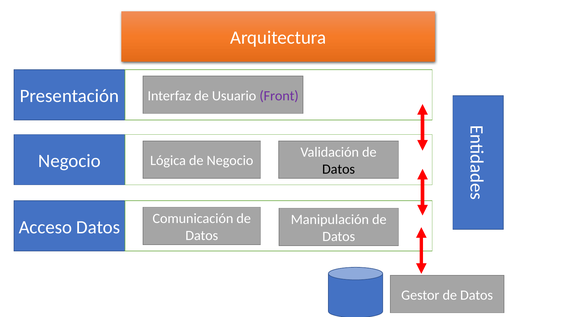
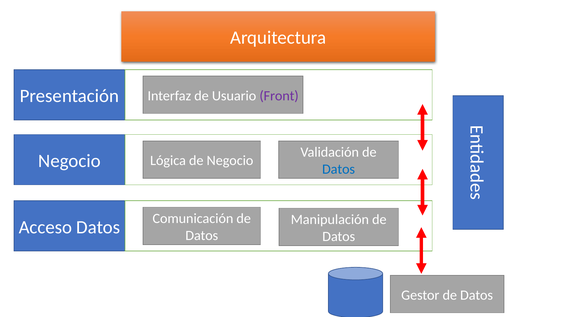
Datos at (339, 169) colour: black -> blue
